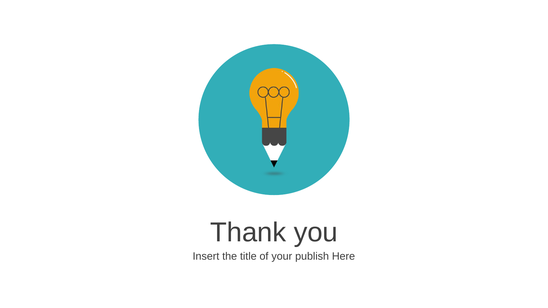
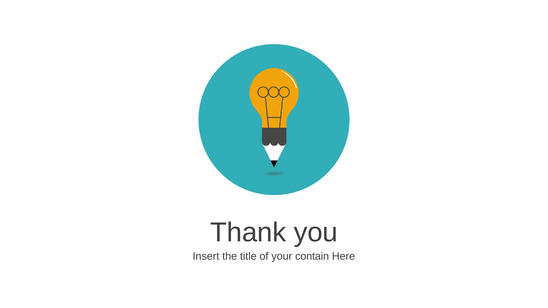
publish: publish -> contain
